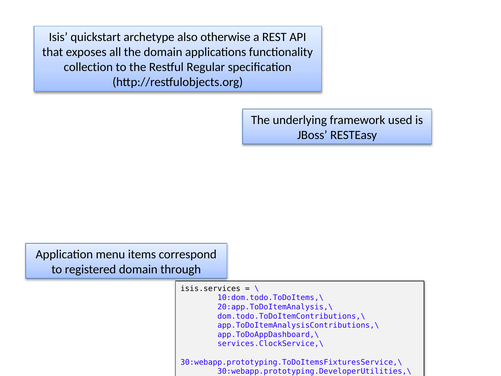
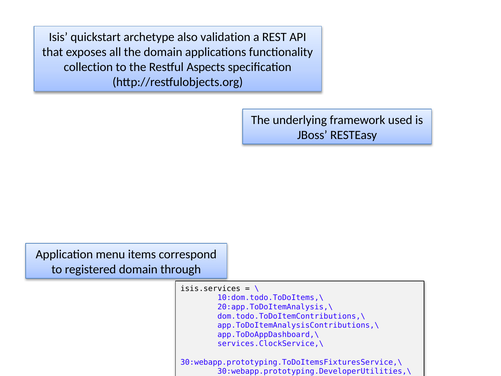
otherwise: otherwise -> validation
Regular: Regular -> Aspects
